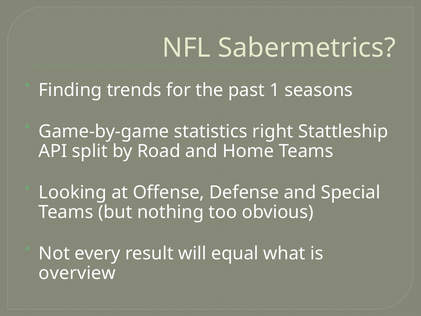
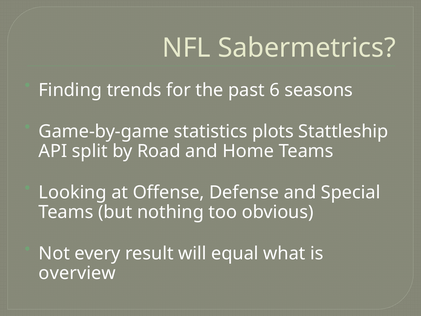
1: 1 -> 6
right: right -> plots
